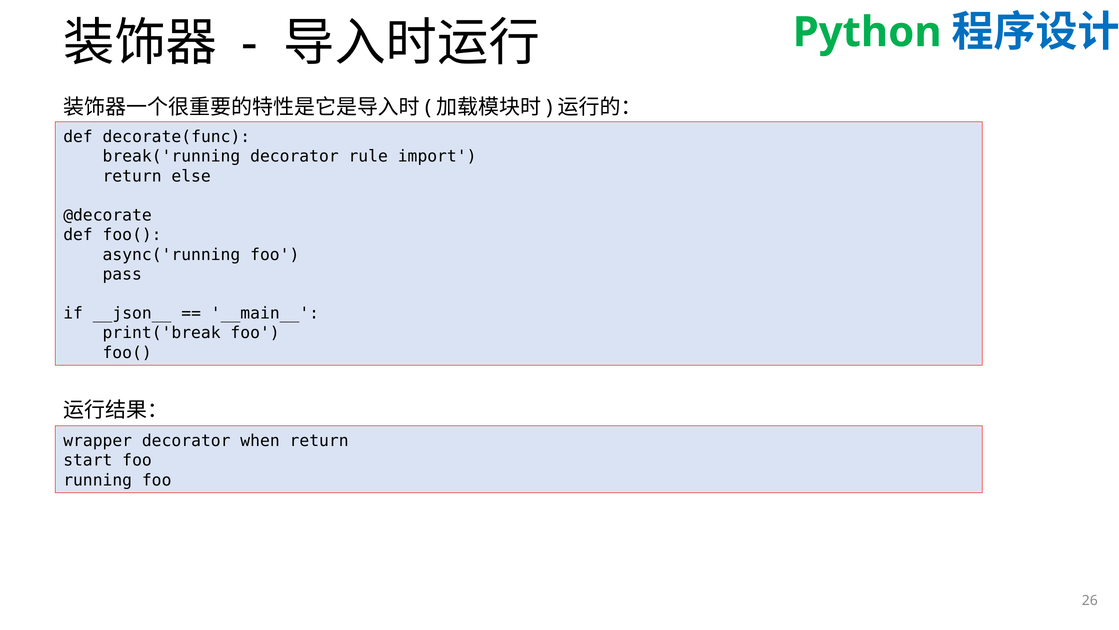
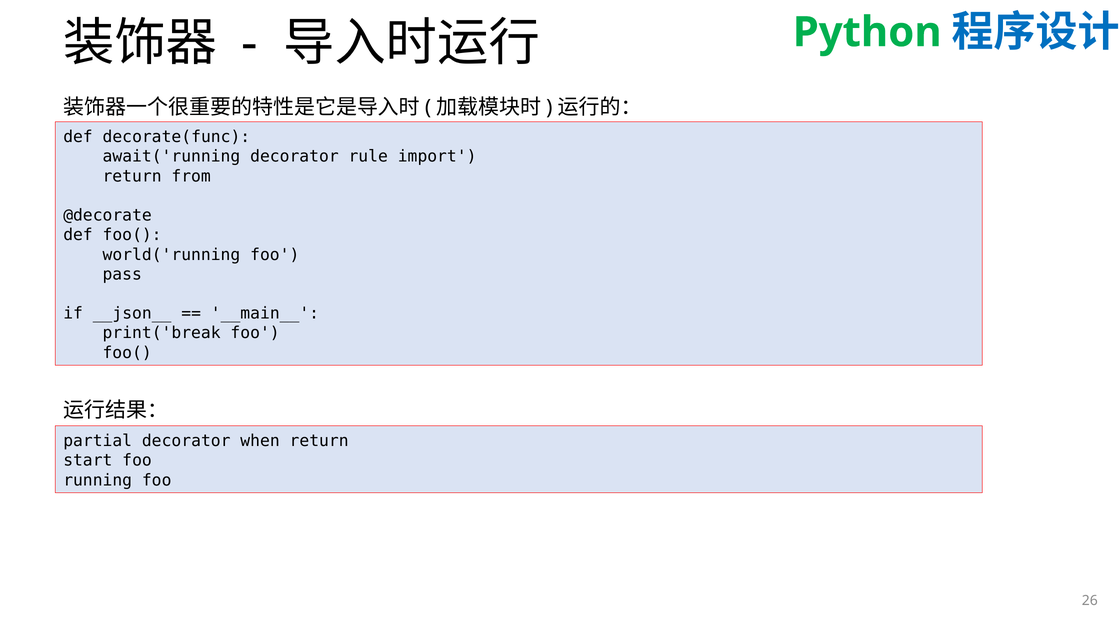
break('running: break('running -> await('running
else: else -> from
async('running: async('running -> world('running
wrapper: wrapper -> partial
